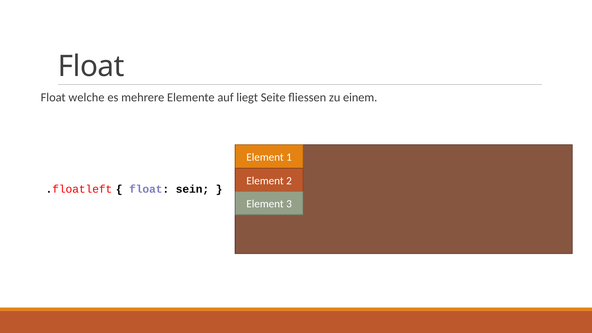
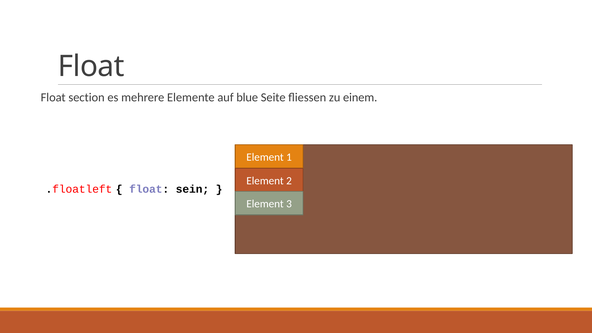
welche: welche -> section
liegt: liegt -> blue
